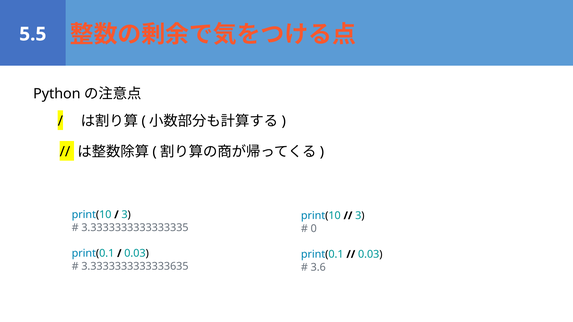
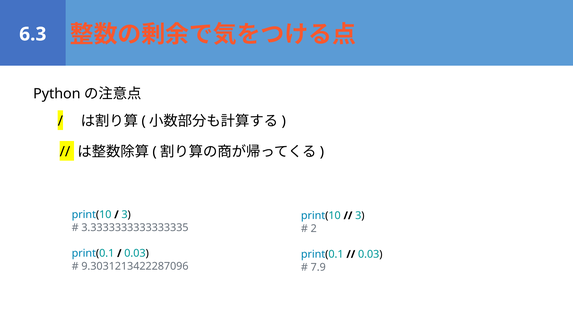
5.5: 5.5 -> 6.3
0: 0 -> 2
3.3333333333333635: 3.3333333333333635 -> 9.3031213422287096
3.6: 3.6 -> 7.9
